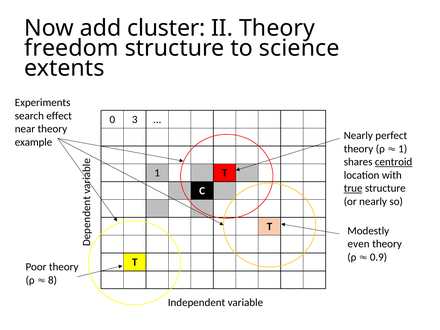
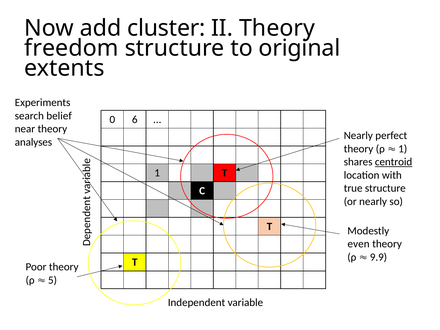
science: science -> original
effect: effect -> belief
3: 3 -> 6
example: example -> analyses
true underline: present -> none
0.9: 0.9 -> 9.9
8: 8 -> 5
